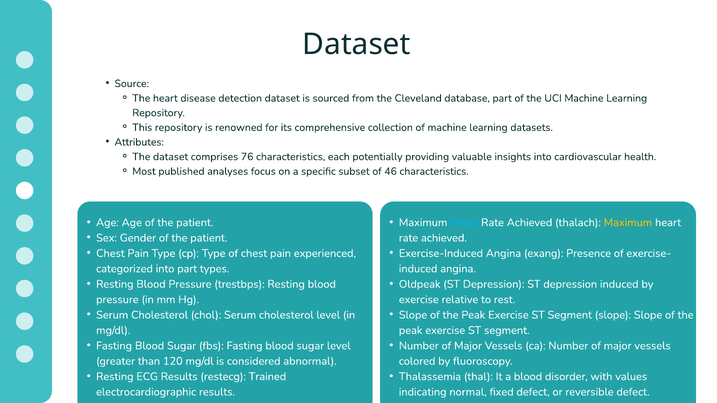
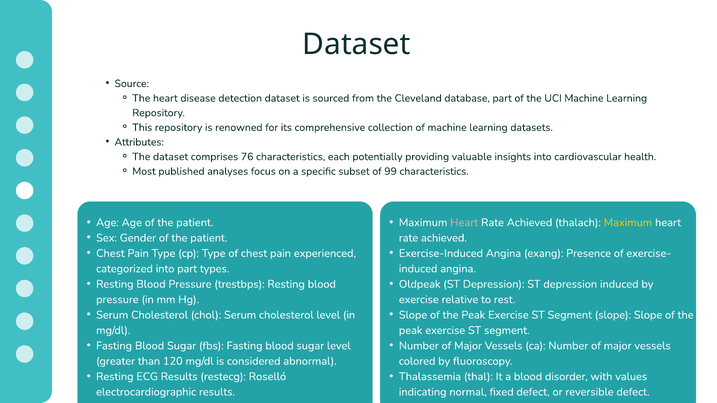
46: 46 -> 99
Heart at (464, 223) colour: light blue -> pink
Trained: Trained -> Roselló
